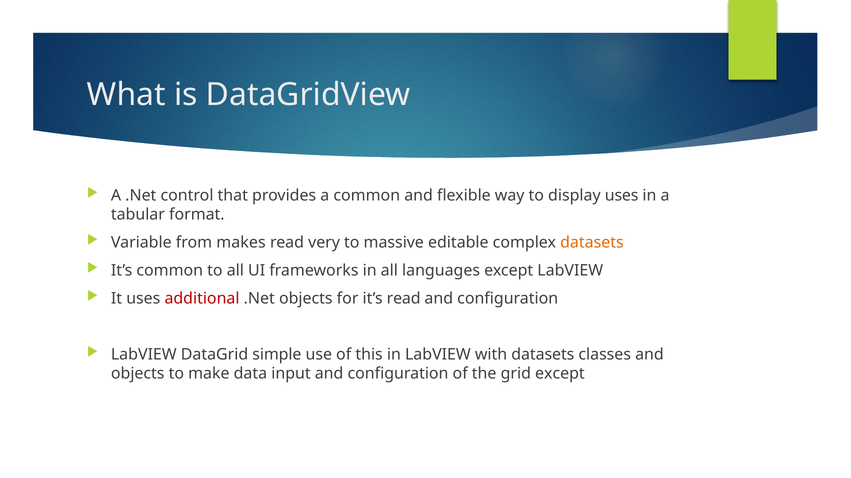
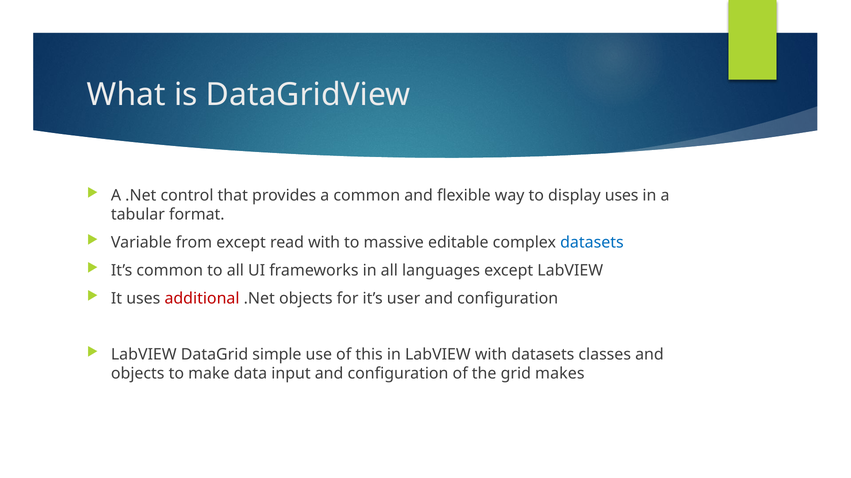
from makes: makes -> except
read very: very -> with
datasets at (592, 243) colour: orange -> blue
it’s read: read -> user
grid except: except -> makes
